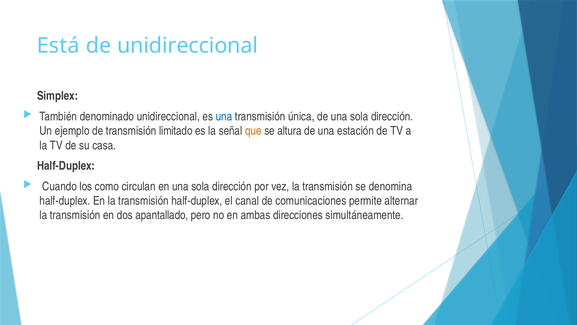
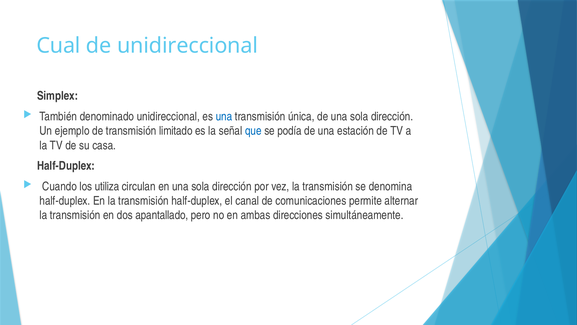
Está: Está -> Cual
que colour: orange -> blue
altura: altura -> podía
como: como -> utiliza
